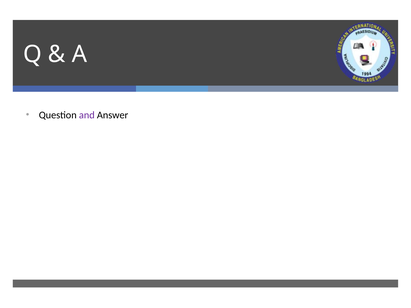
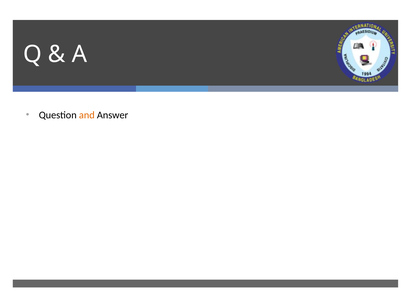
and colour: purple -> orange
